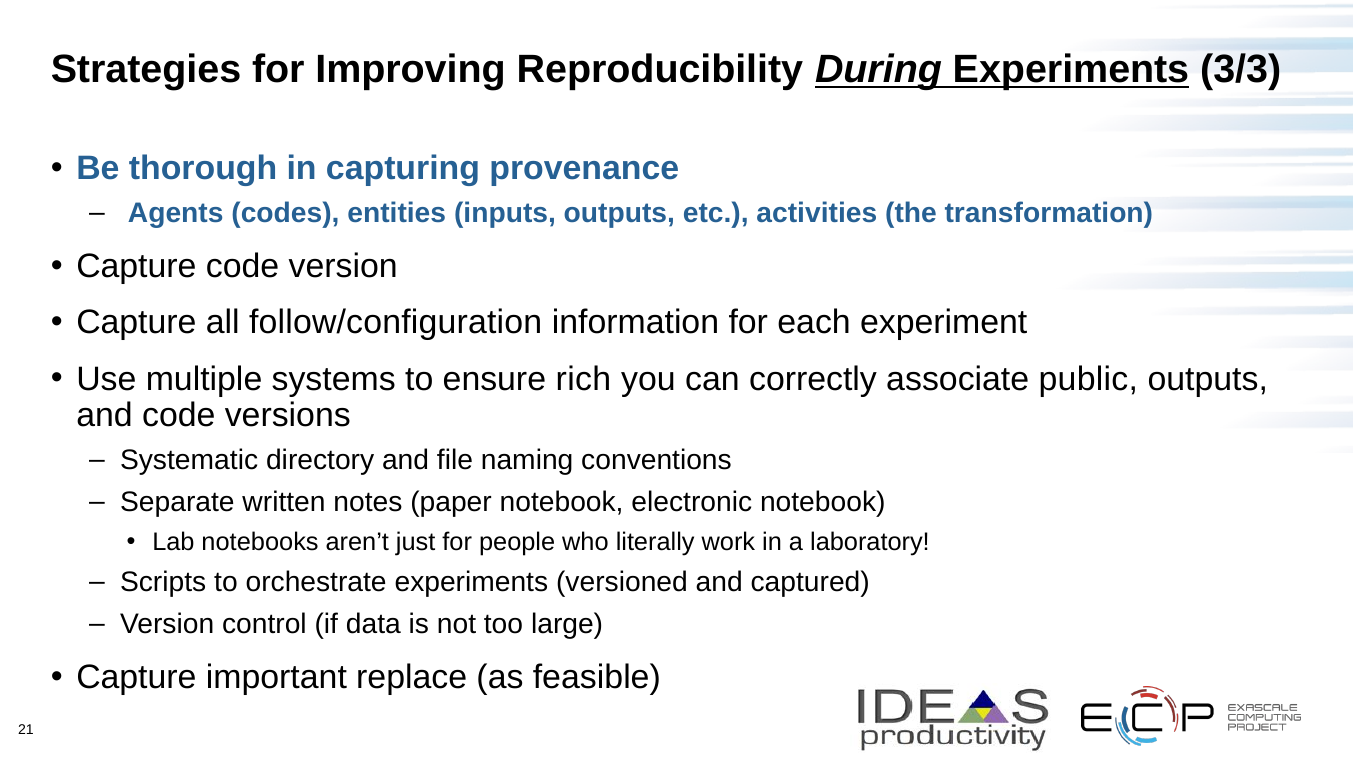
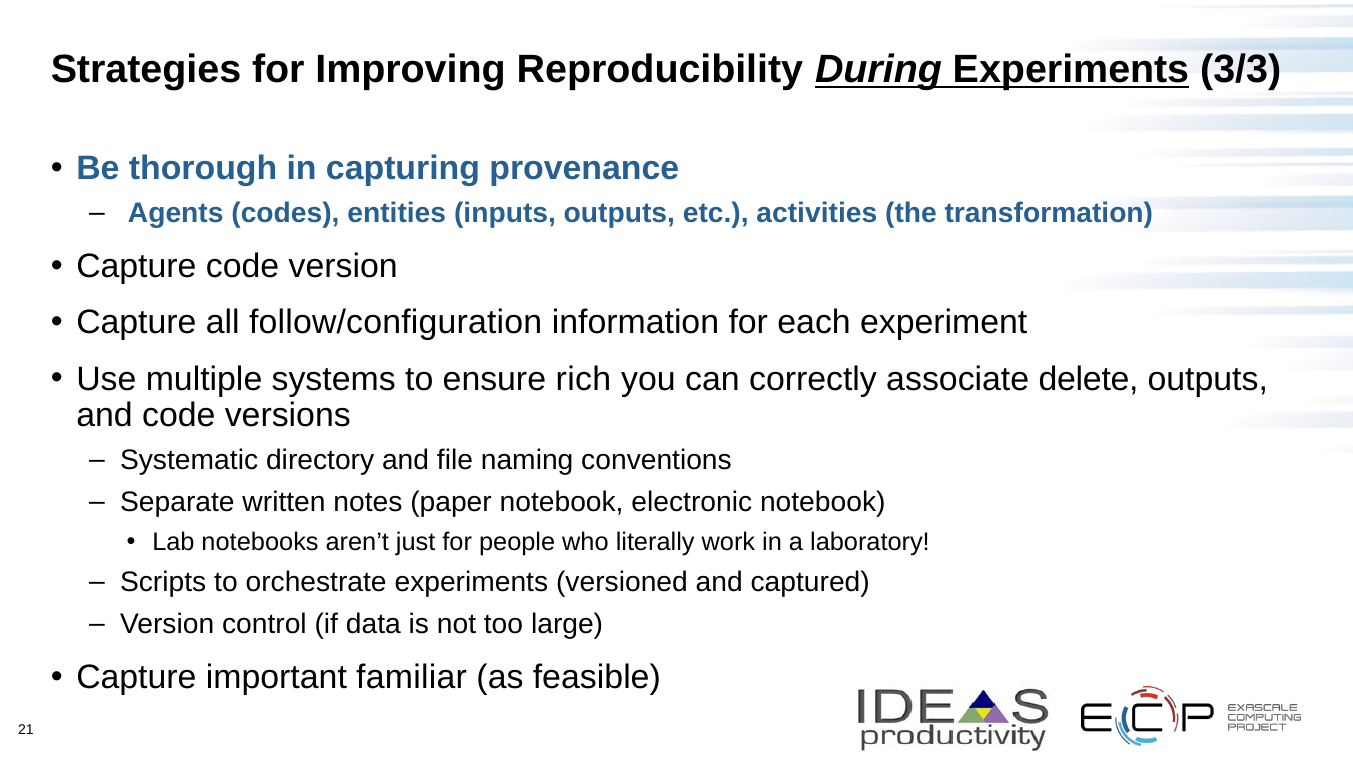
public: public -> delete
replace: replace -> familiar
